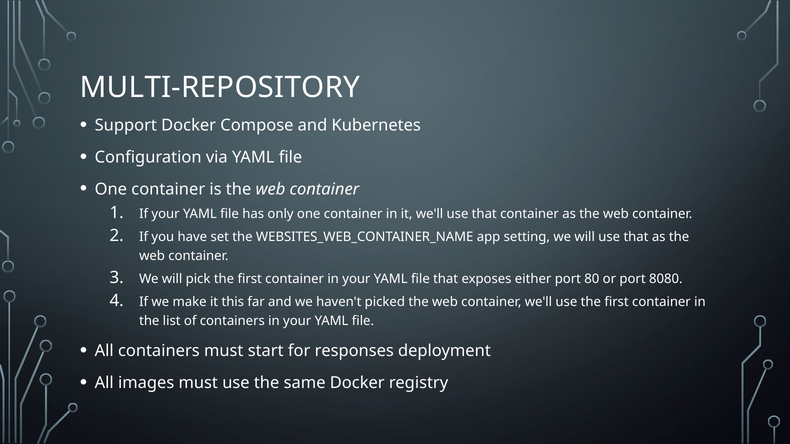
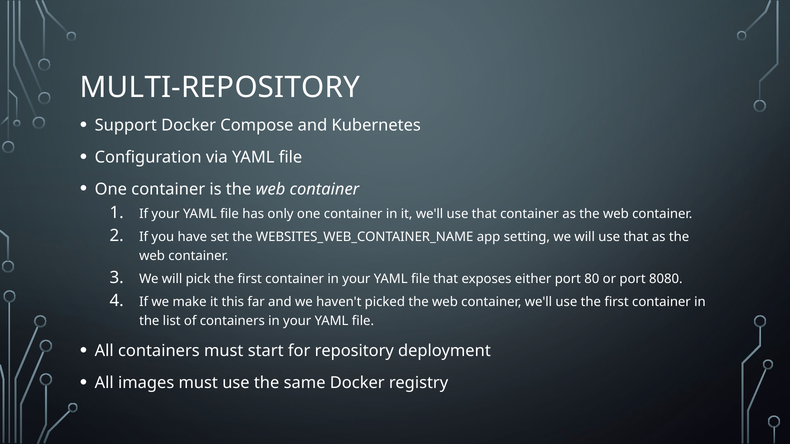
responses: responses -> repository
